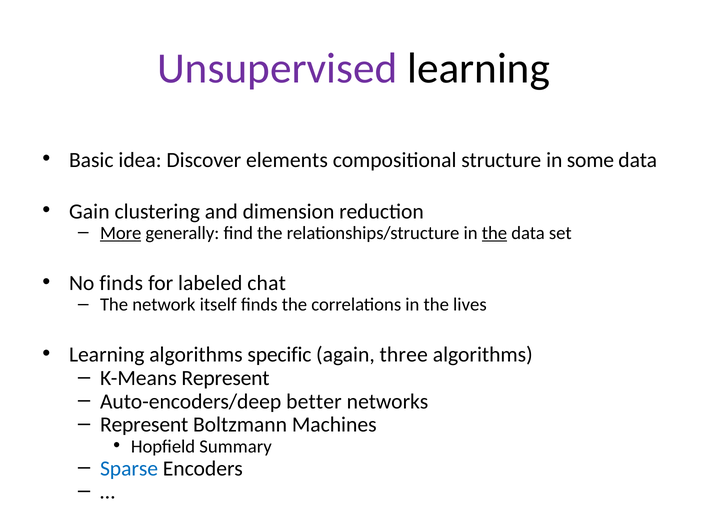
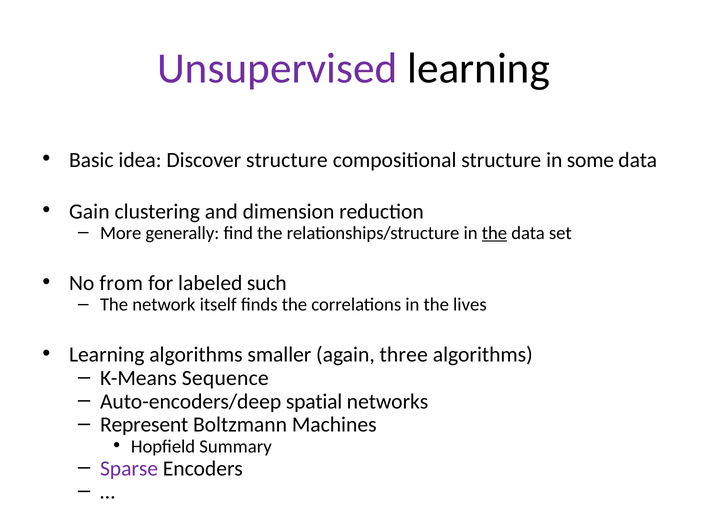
Discover elements: elements -> structure
More underline: present -> none
No finds: finds -> from
chat: chat -> such
specific: specific -> smaller
K-Means Represent: Represent -> Sequence
better: better -> spatial
Sparse colour: blue -> purple
